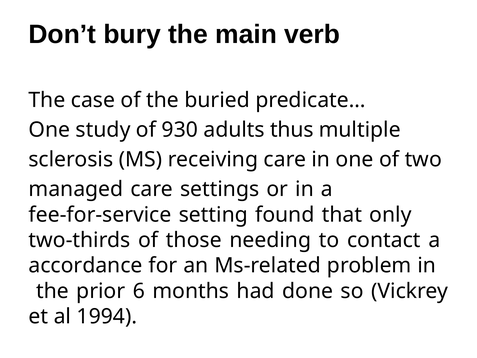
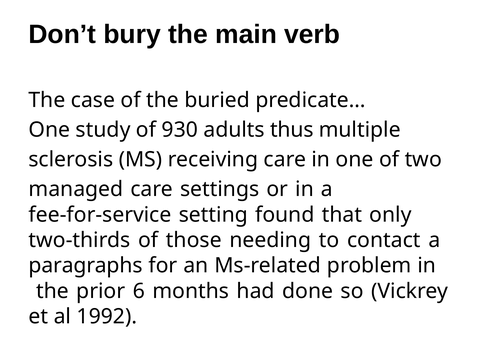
accordance: accordance -> paragraphs
1994: 1994 -> 1992
